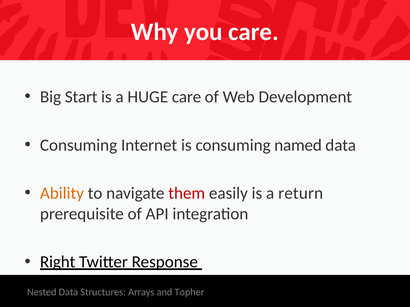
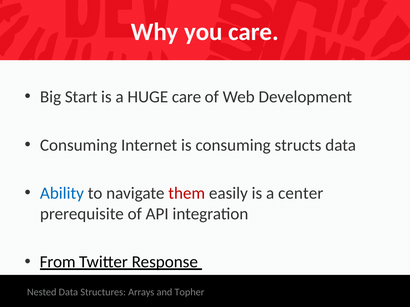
named: named -> structs
Ability colour: orange -> blue
return: return -> center
Right: Right -> From
